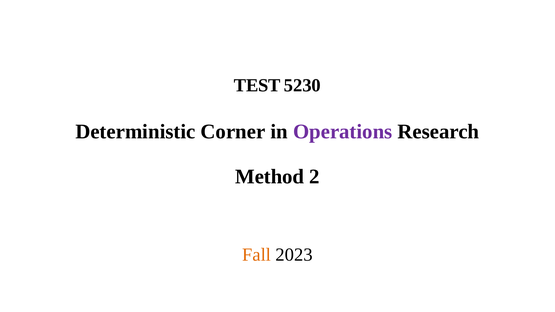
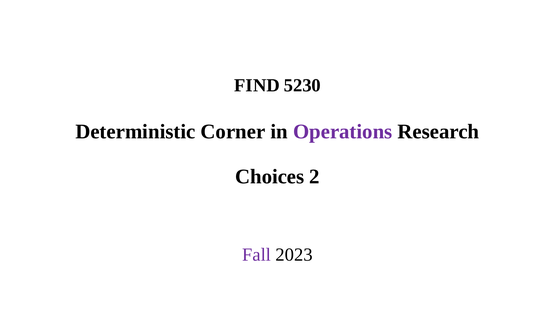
TEST: TEST -> FIND
Method: Method -> Choices
Fall colour: orange -> purple
